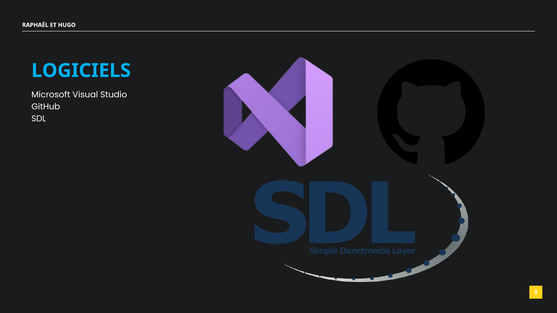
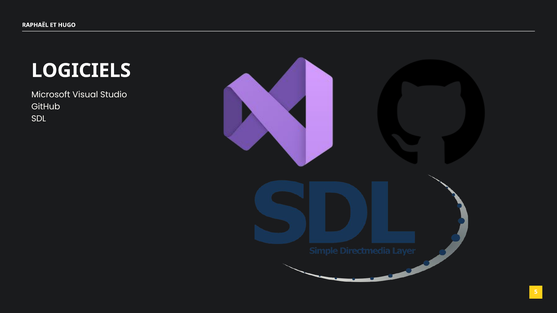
LOGICIELS colour: light blue -> white
